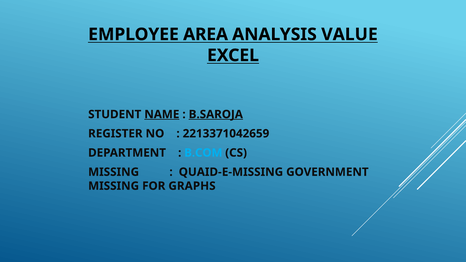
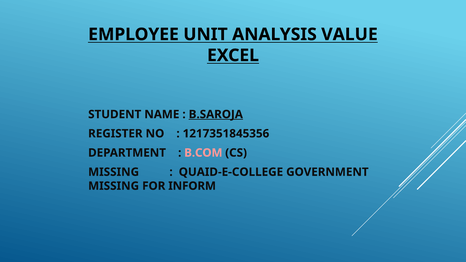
AREA: AREA -> UNIT
NAME underline: present -> none
2213371042659: 2213371042659 -> 1217351845356
B.COM colour: light blue -> pink
QUAID-E-MISSING: QUAID-E-MISSING -> QUAID-E-COLLEGE
GRAPHS: GRAPHS -> INFORM
